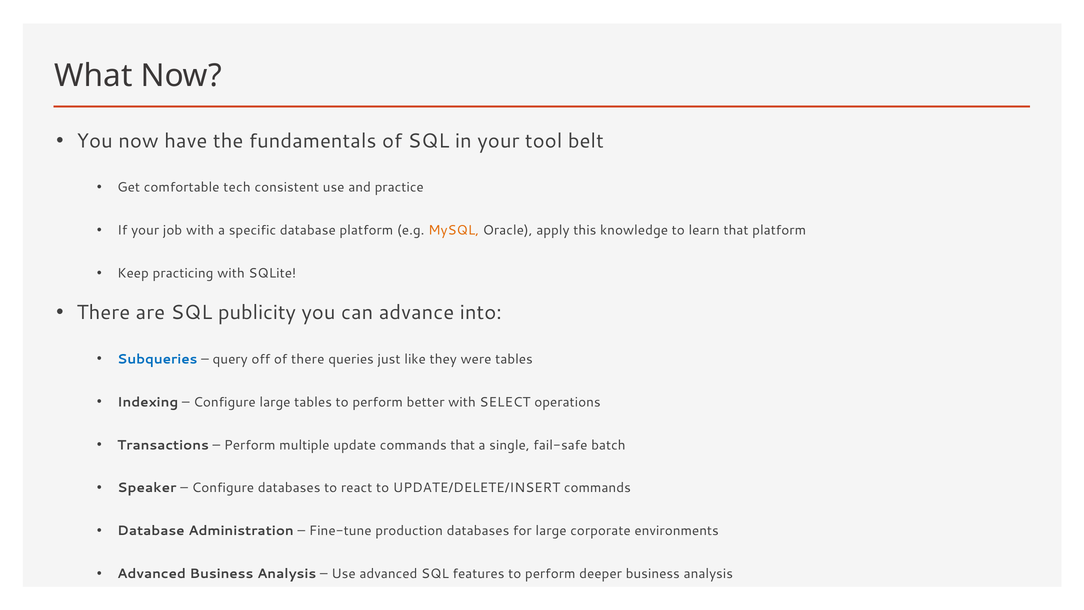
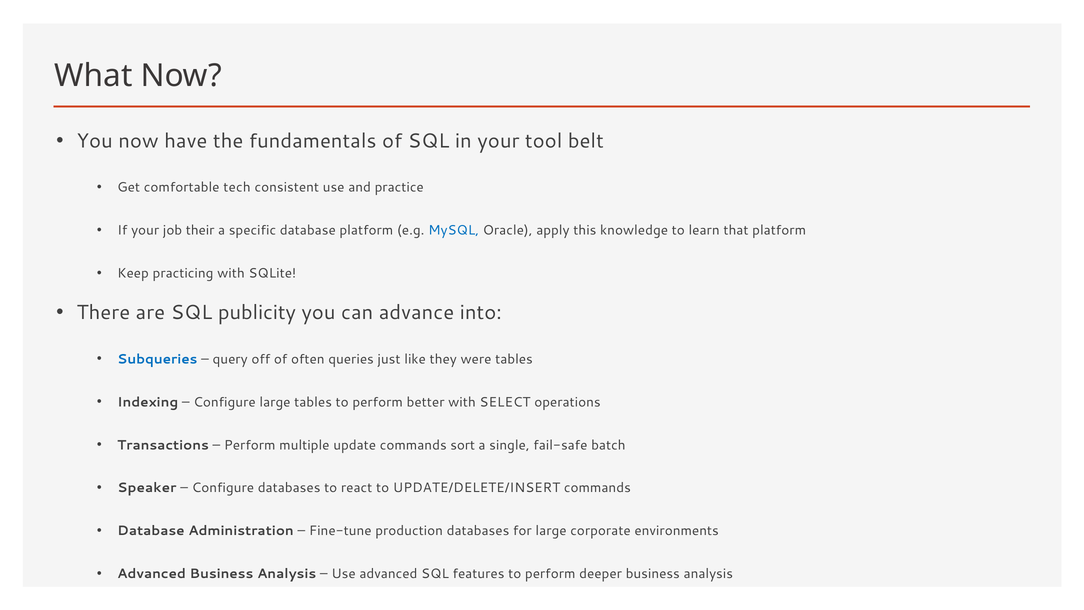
job with: with -> their
MySQL colour: orange -> blue
of there: there -> often
commands that: that -> sort
